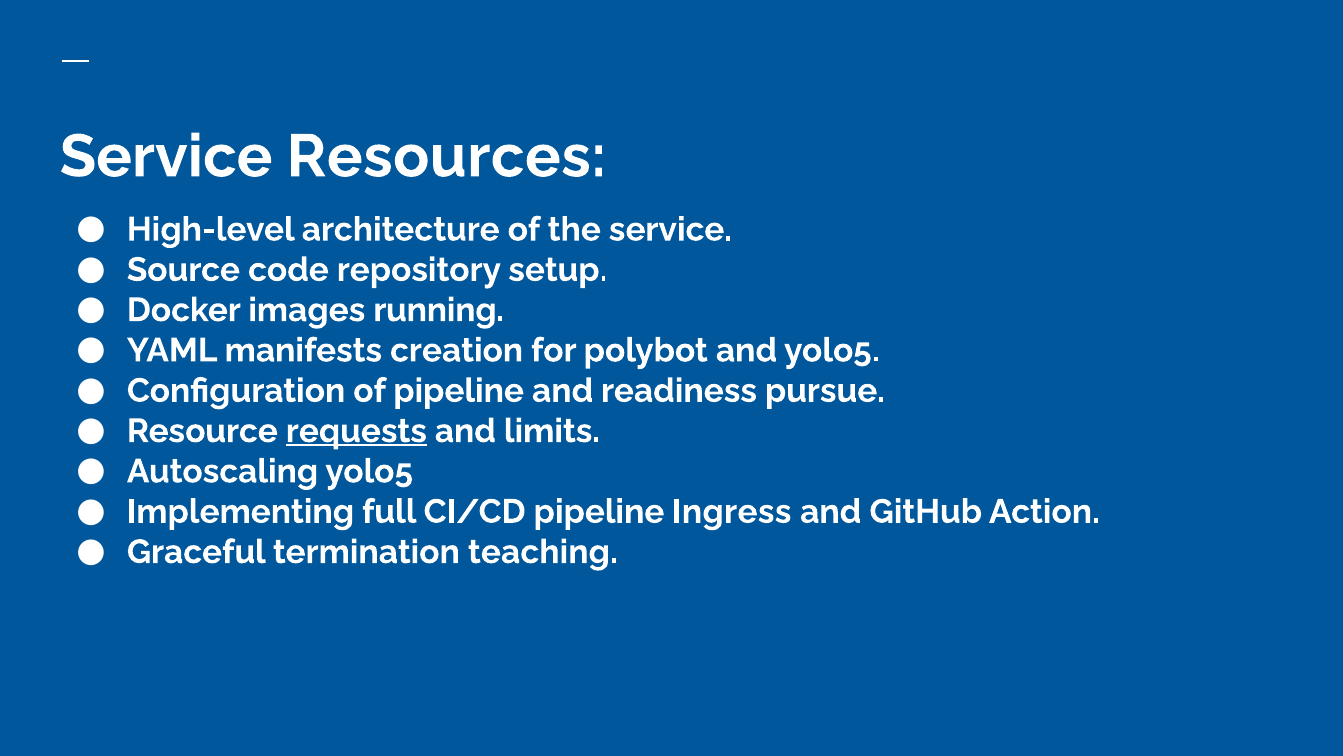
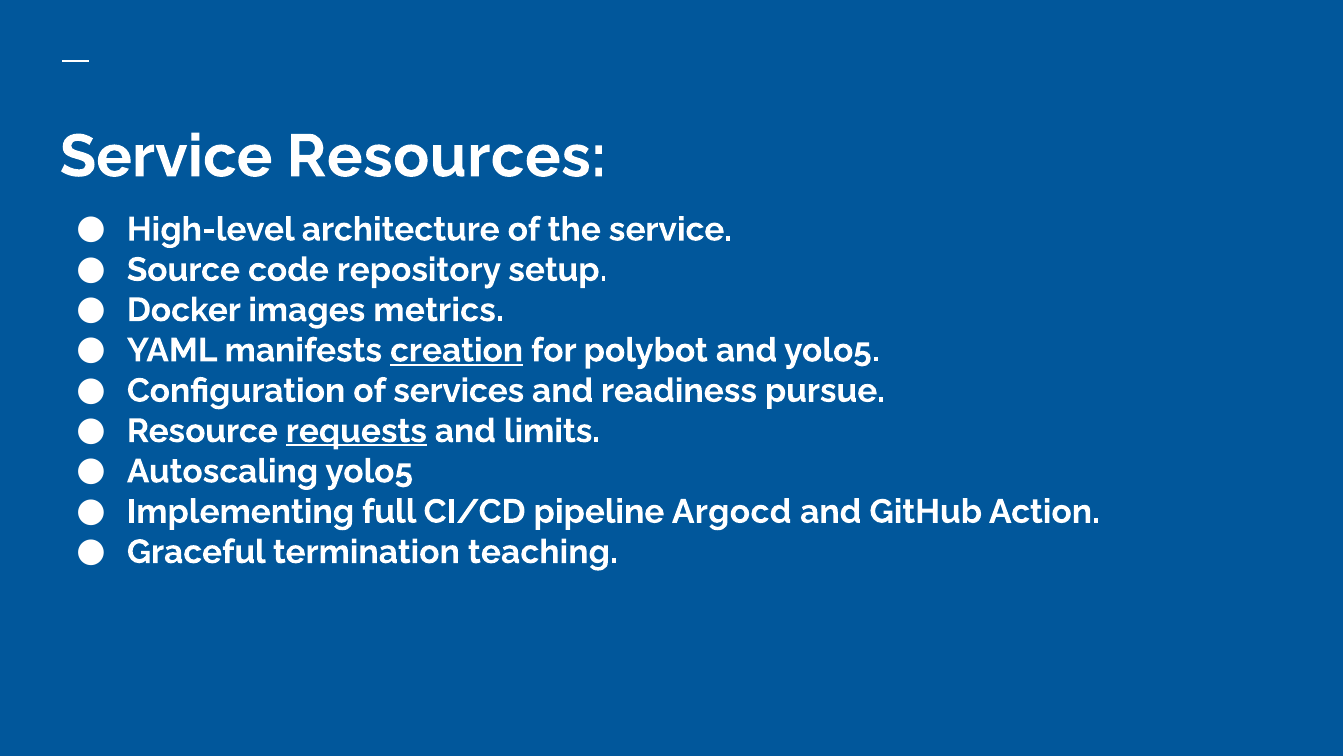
running: running -> metrics
creation underline: none -> present
of pipeline: pipeline -> services
Ingress: Ingress -> Argocd
